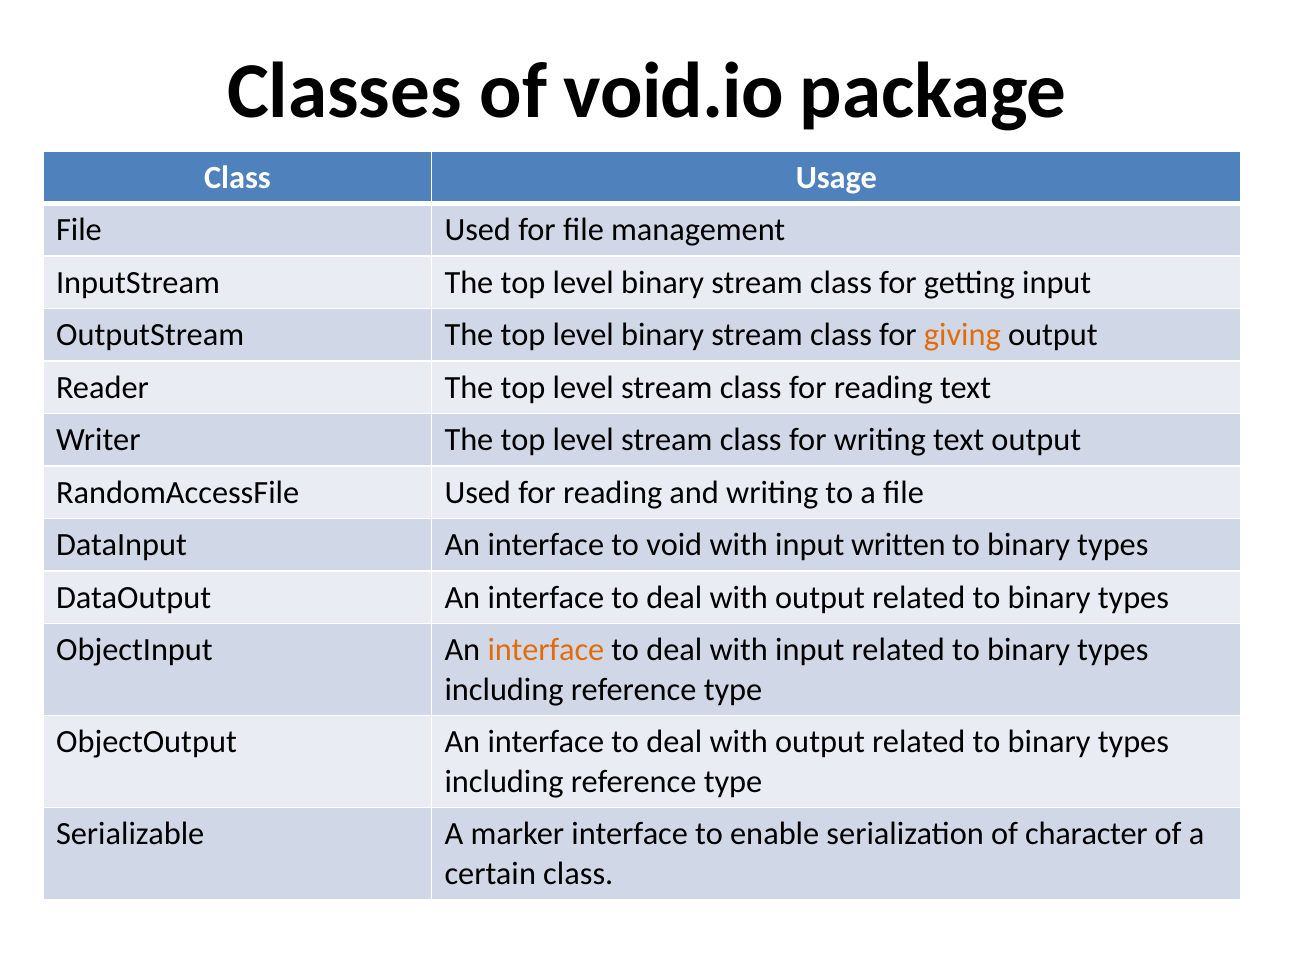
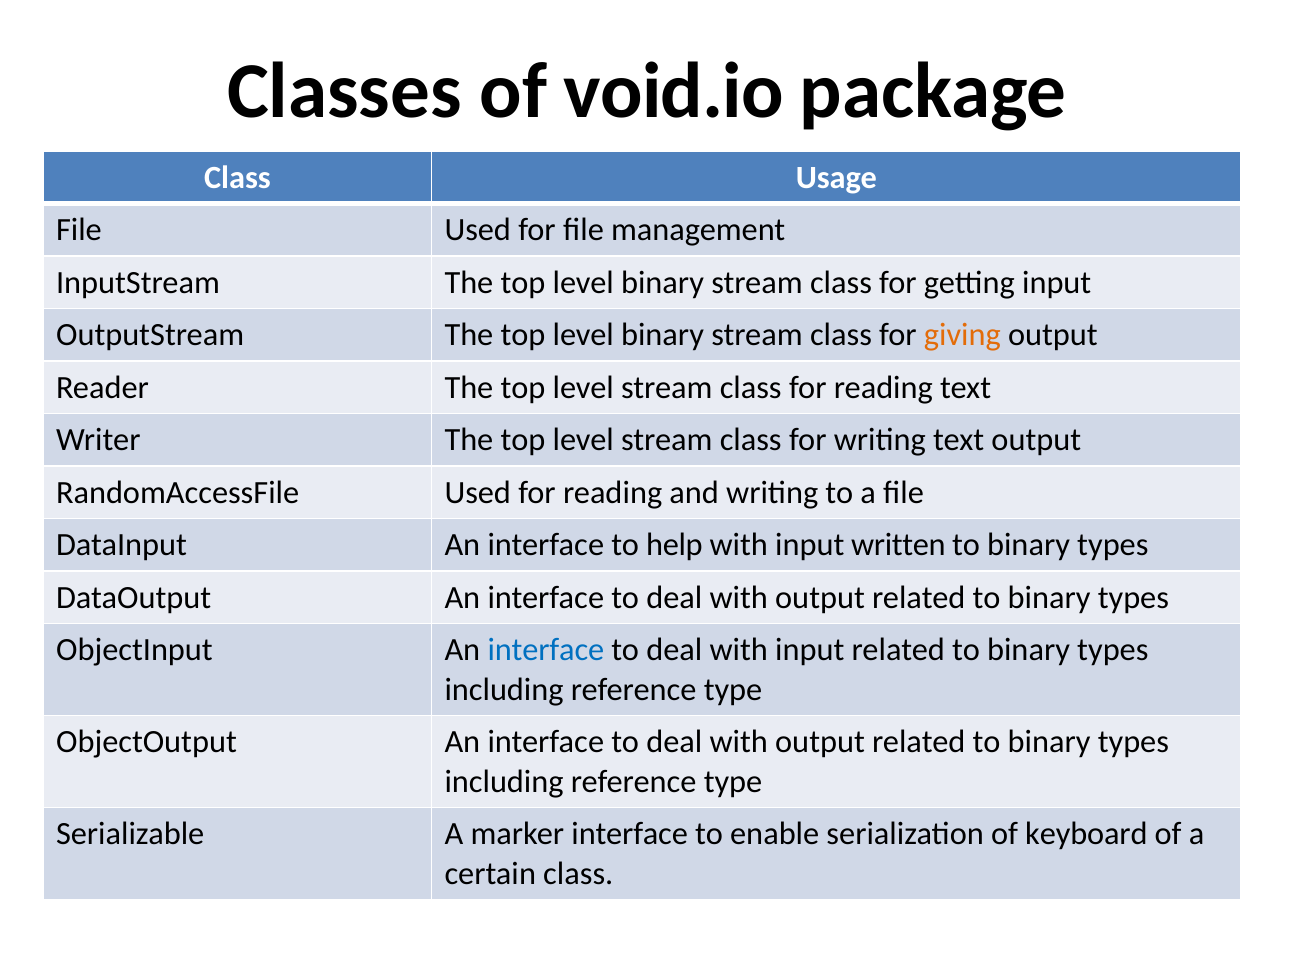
void: void -> help
interface at (546, 650) colour: orange -> blue
character: character -> keyboard
